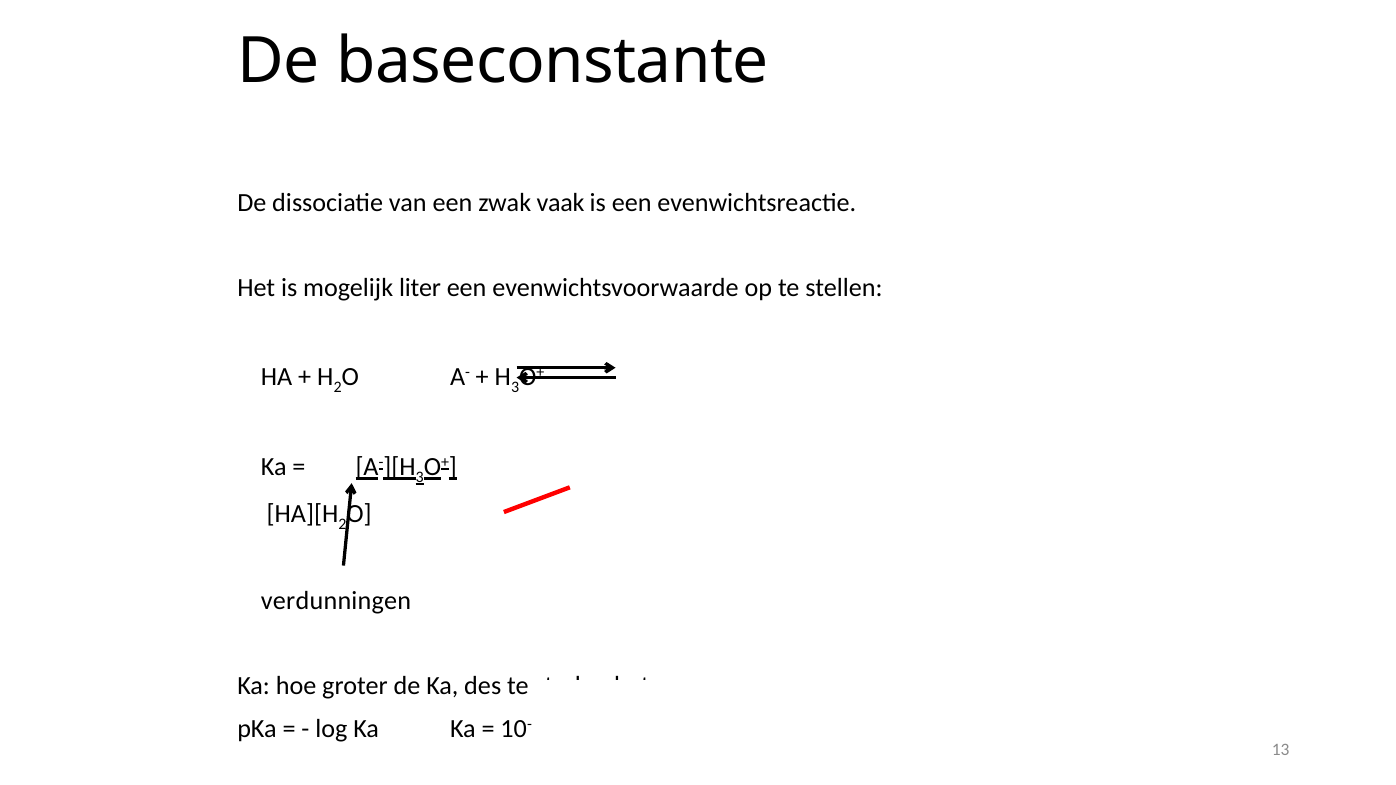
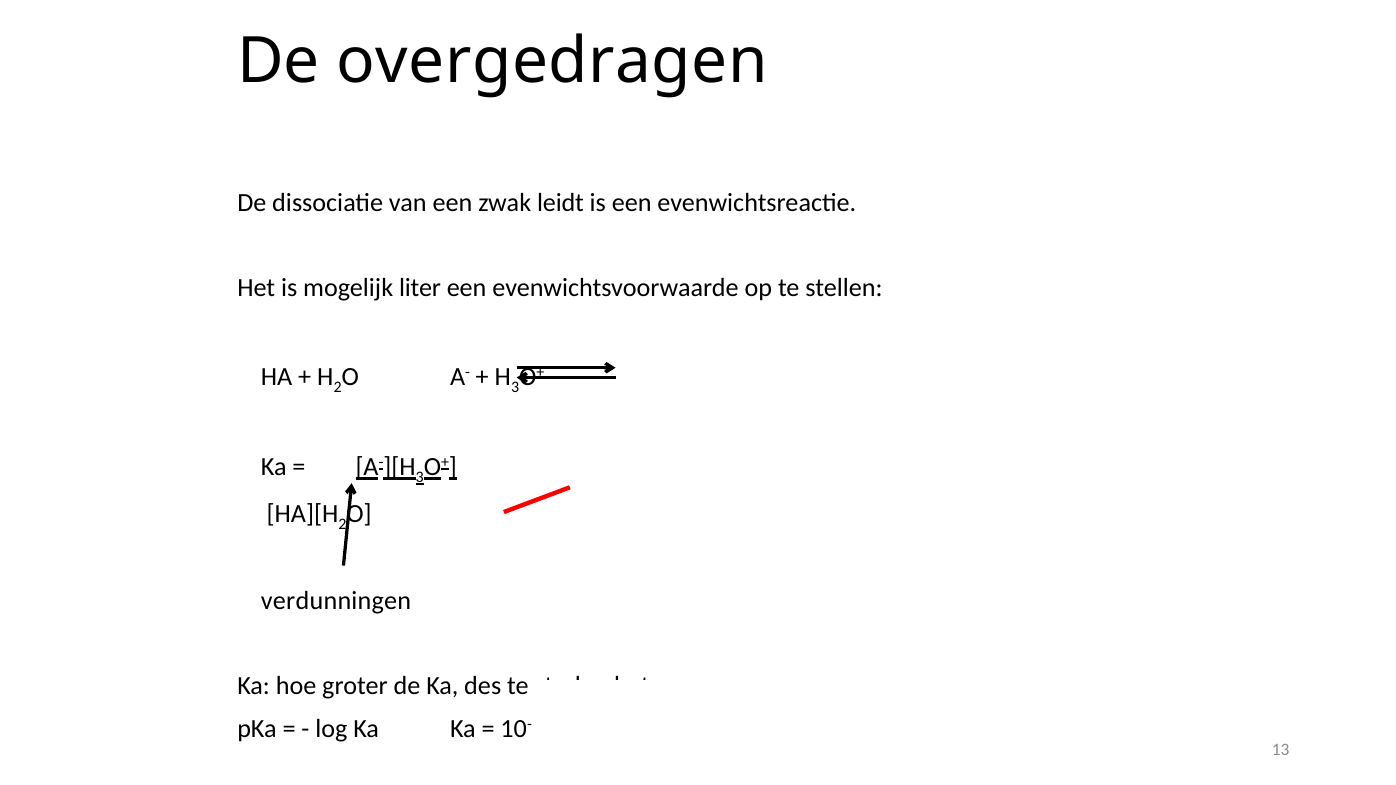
baseconstante: baseconstante -> overgedragen
vaak: vaak -> leidt
